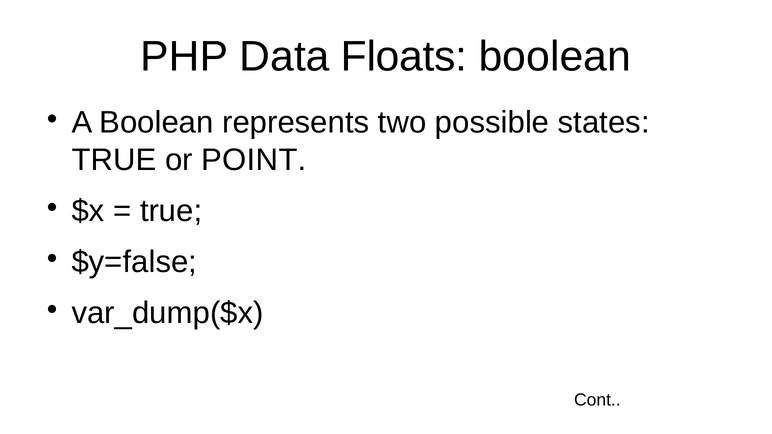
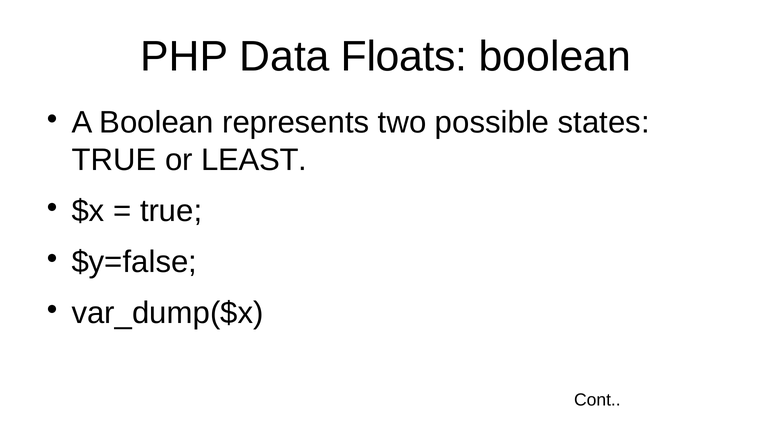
POINT: POINT -> LEAST
